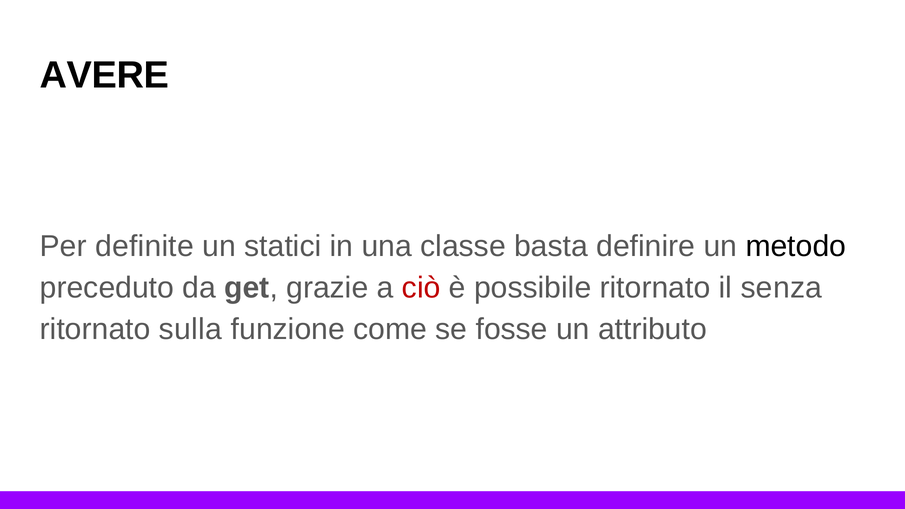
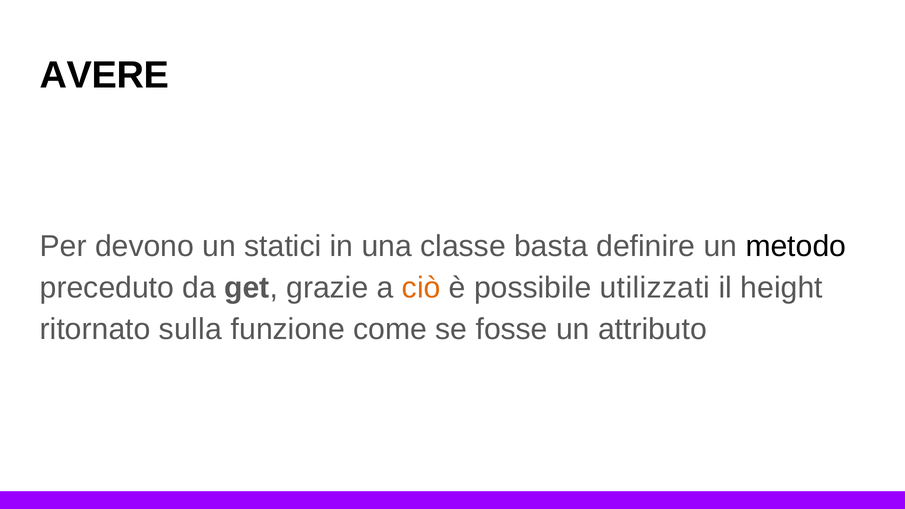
definite: definite -> devono
ciò colour: red -> orange
possibile ritornato: ritornato -> utilizzati
senza: senza -> height
